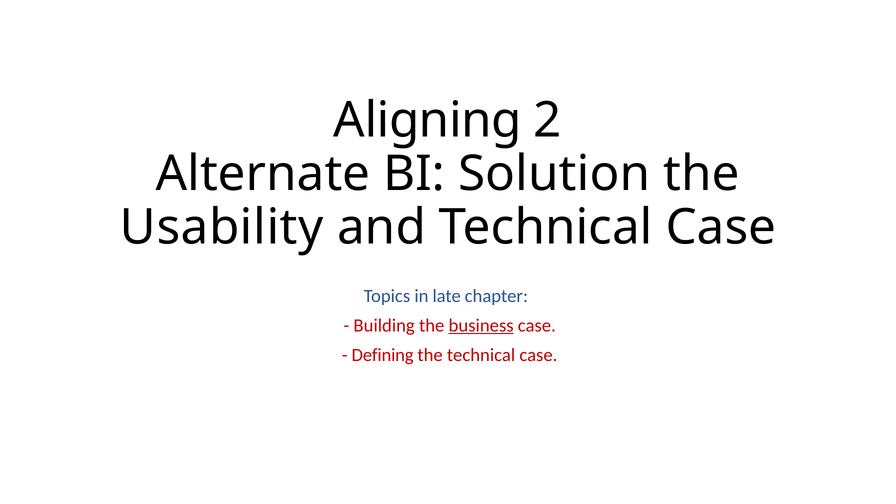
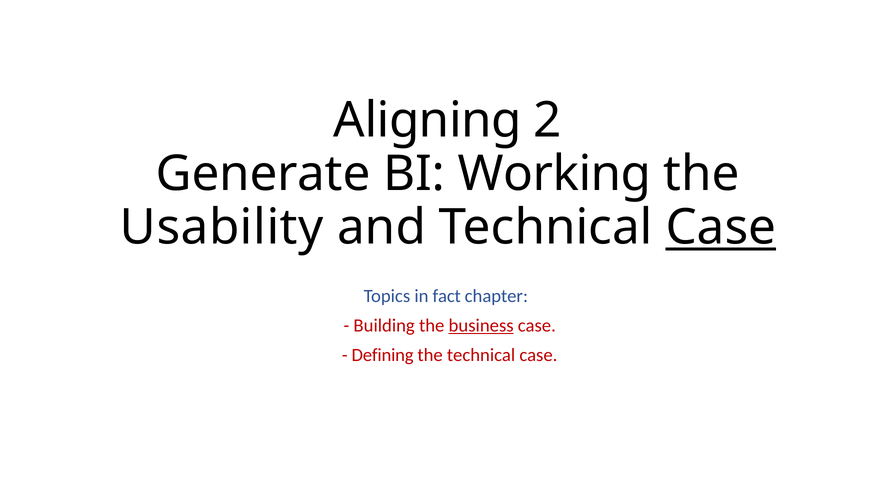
Alternate: Alternate -> Generate
Solution: Solution -> Working
Case at (721, 228) underline: none -> present
late: late -> fact
